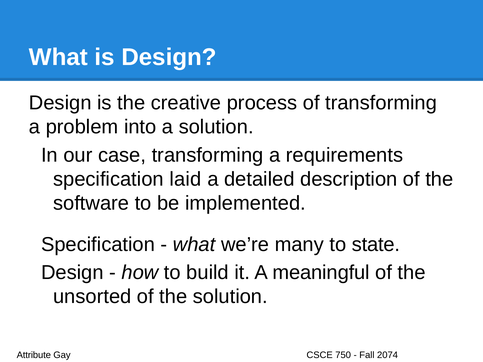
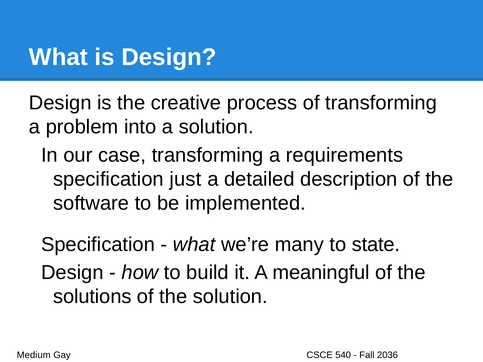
laid: laid -> just
unsorted: unsorted -> solutions
Attribute: Attribute -> Medium
750: 750 -> 540
2074: 2074 -> 2036
